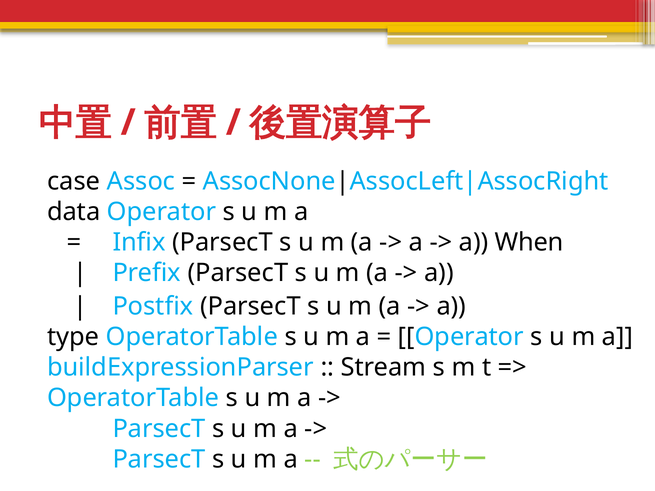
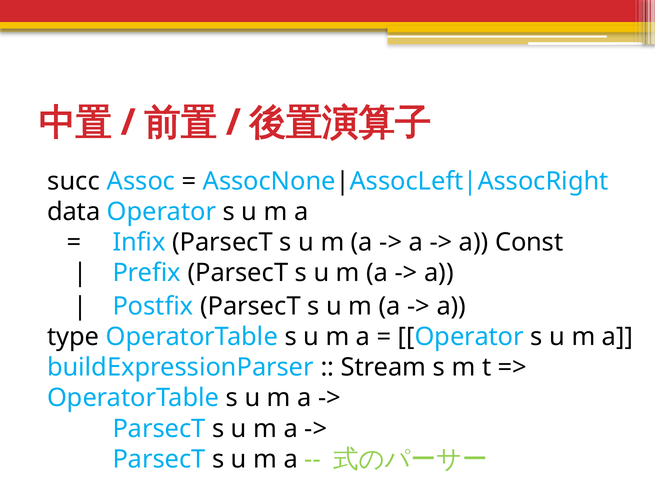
case: case -> succ
When: When -> Const
